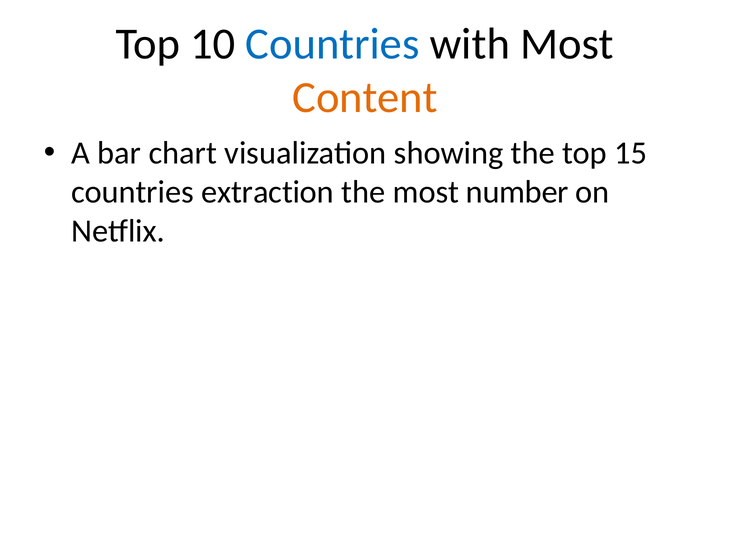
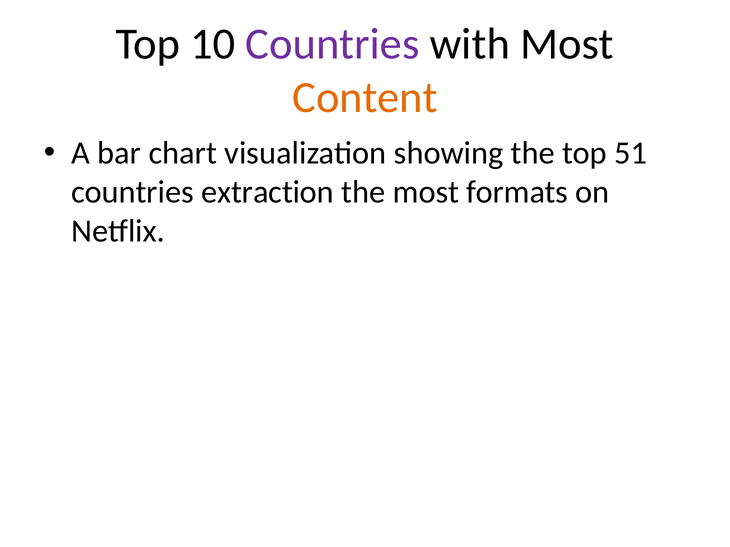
Countries at (332, 44) colour: blue -> purple
15: 15 -> 51
number: number -> formats
